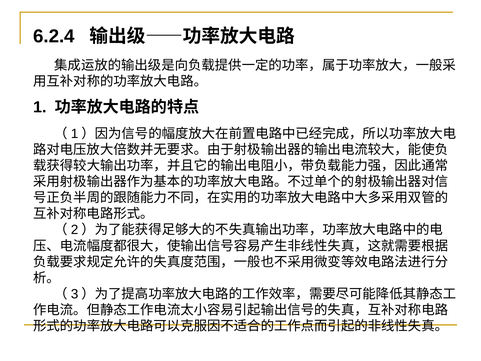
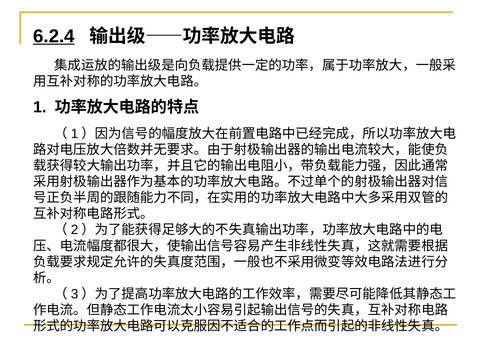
6.2.4 underline: none -> present
